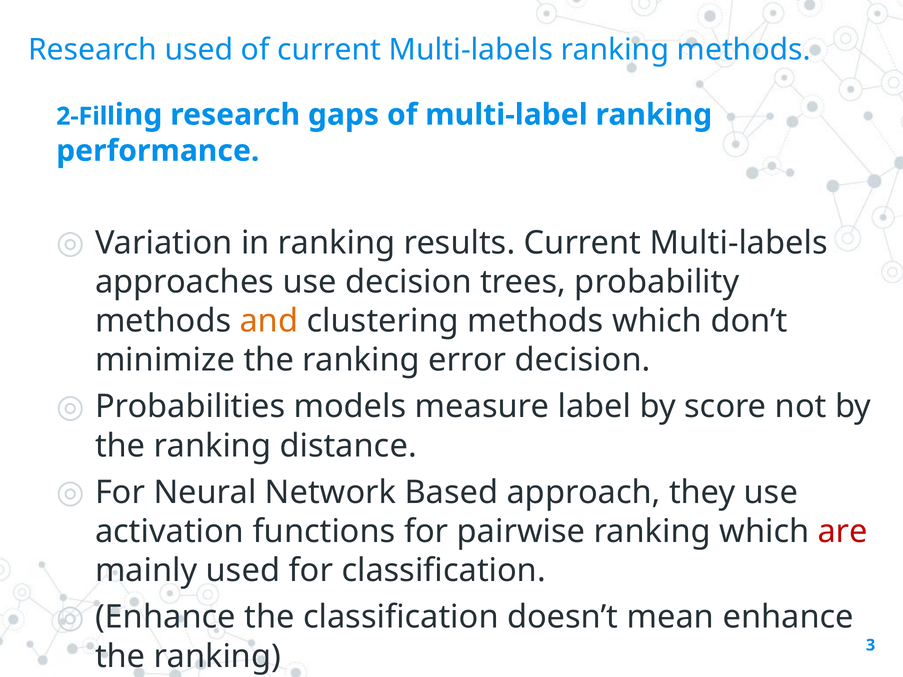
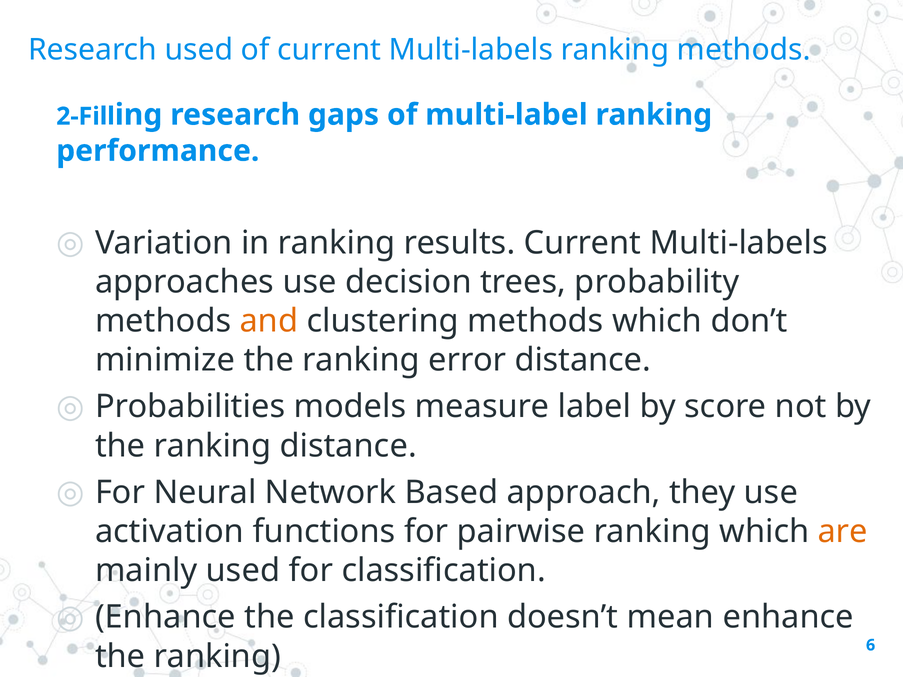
error decision: decision -> distance
are colour: red -> orange
3: 3 -> 6
